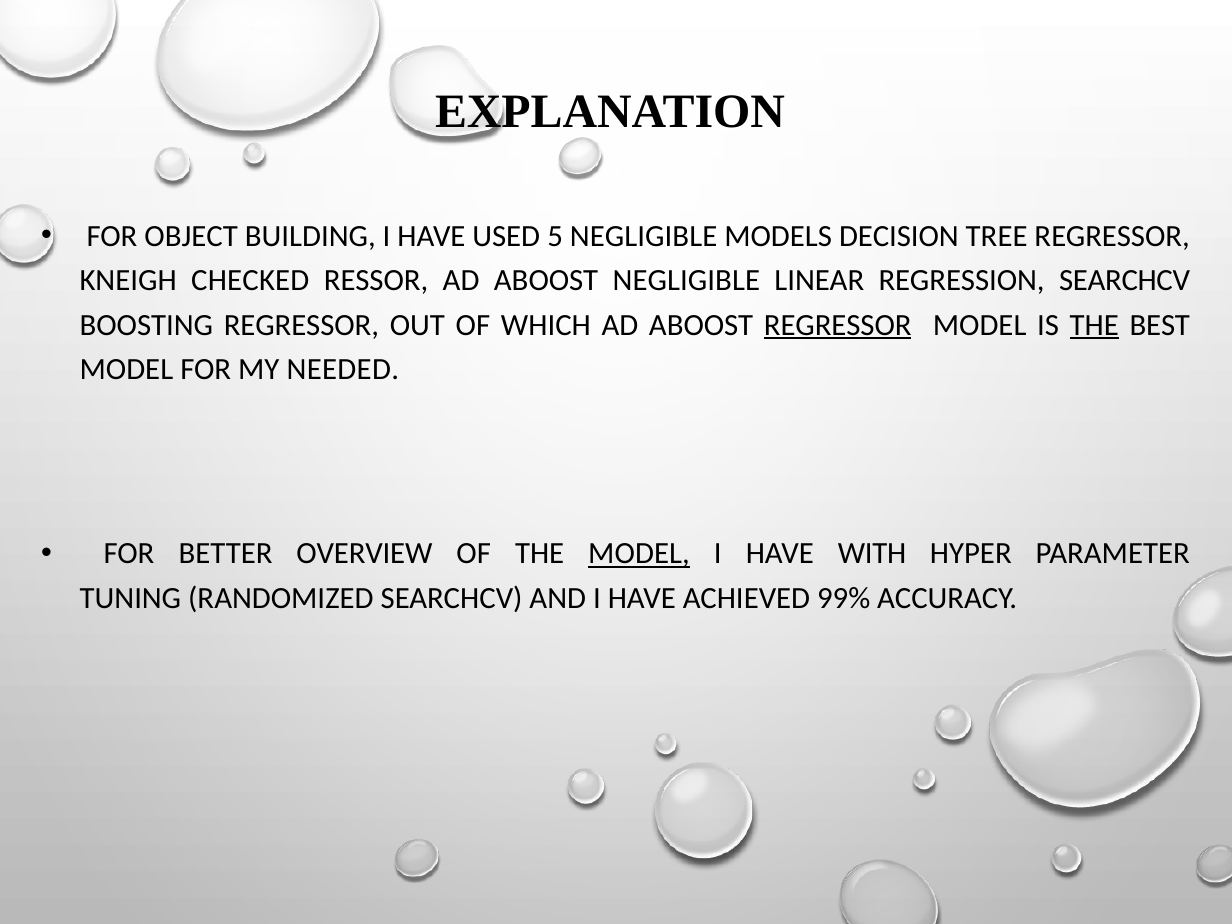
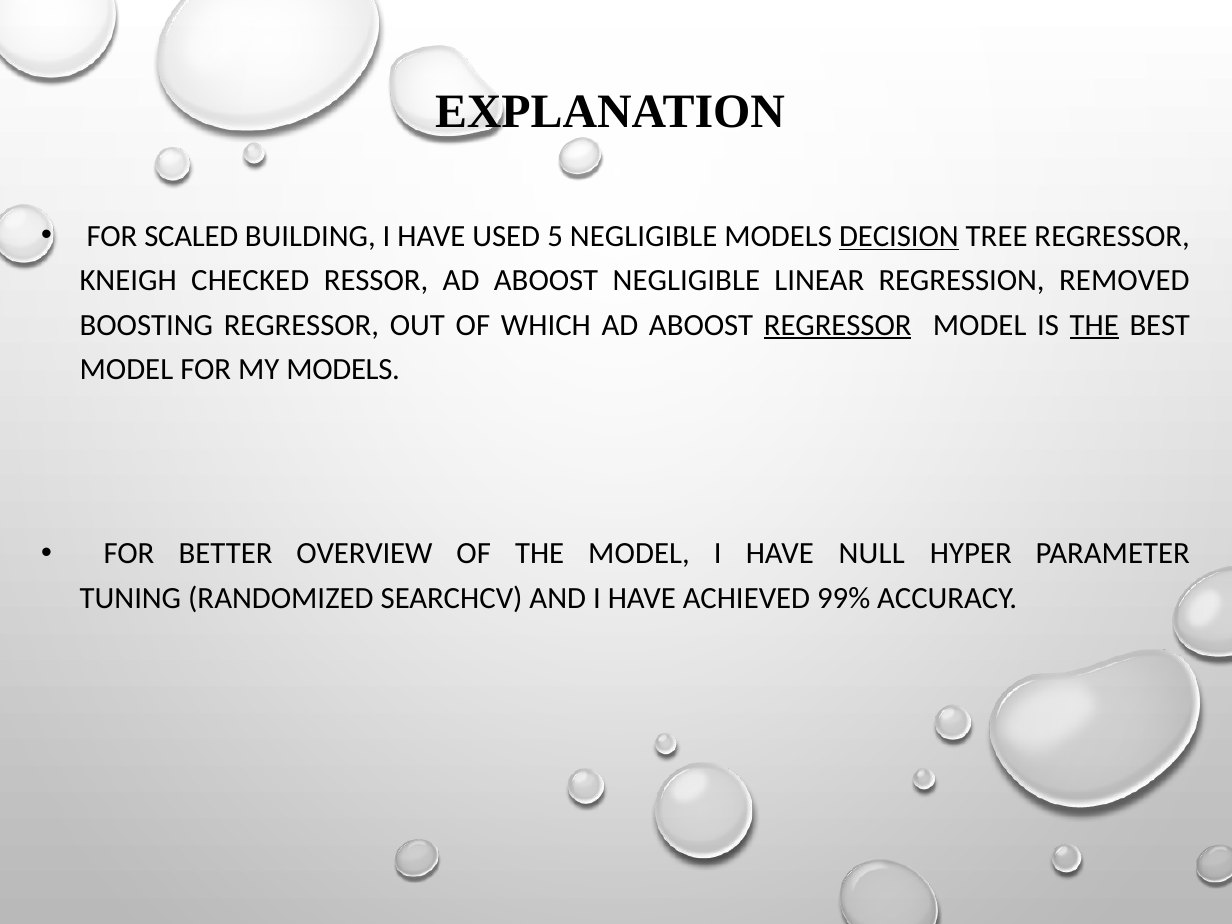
OBJECT: OBJECT -> SCALED
DECISION underline: none -> present
REGRESSION SEARCHCV: SEARCHCV -> REMOVED
MY NEEDED: NEEDED -> MODELS
MODEL at (639, 554) underline: present -> none
WITH: WITH -> NULL
